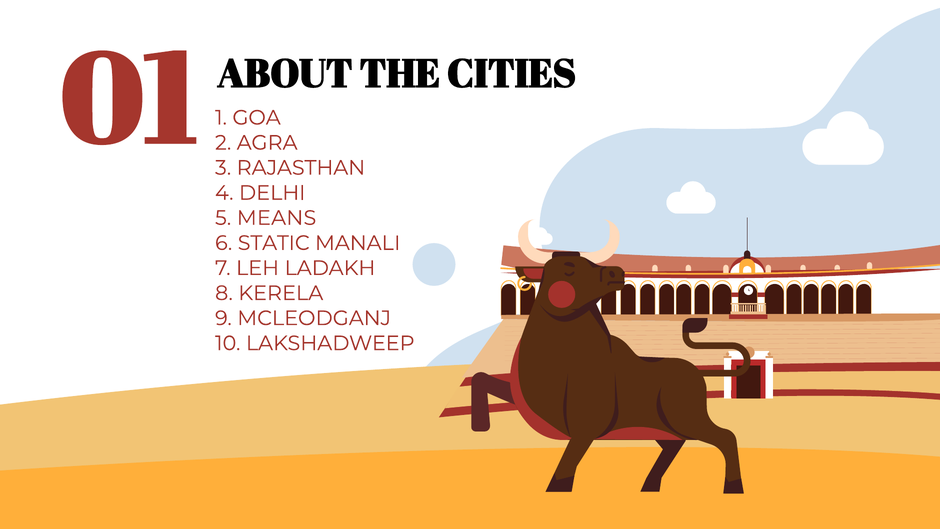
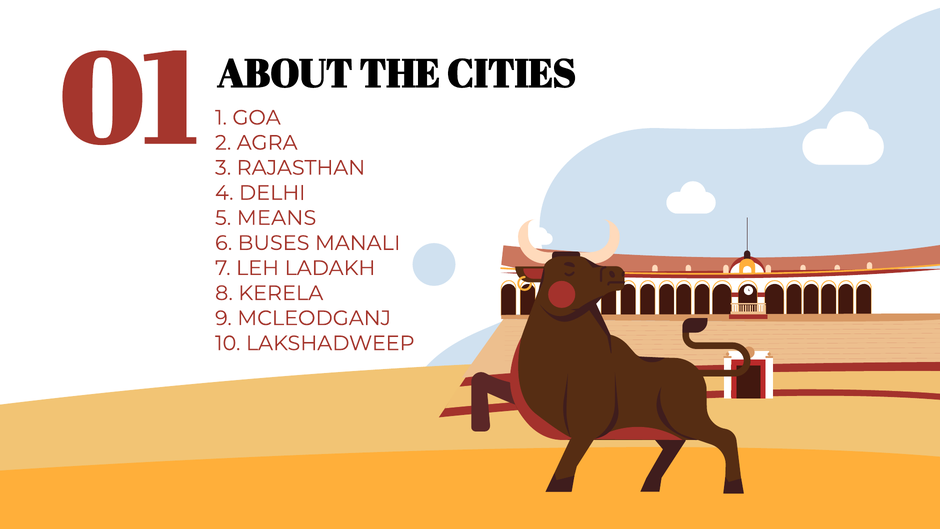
STATIC: STATIC -> BUSES
